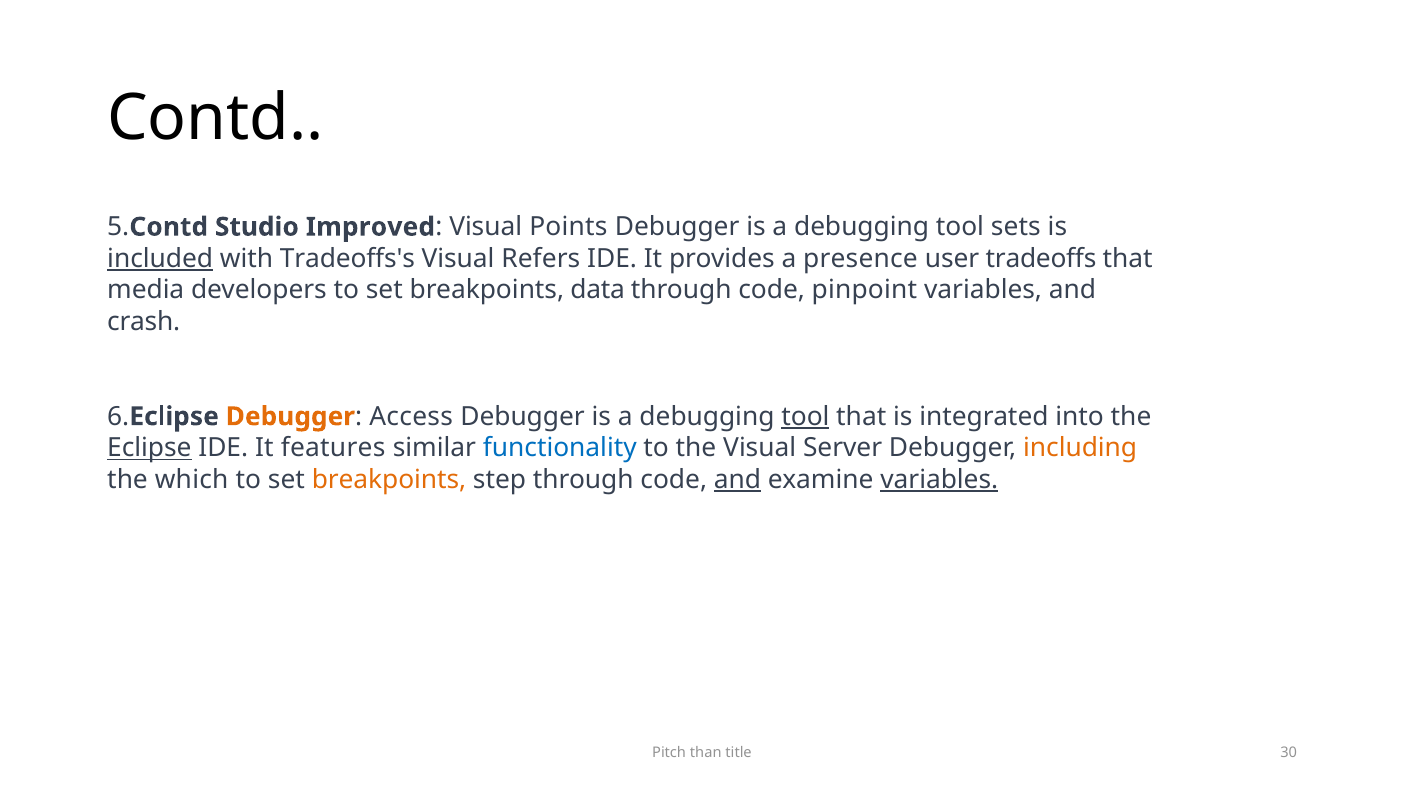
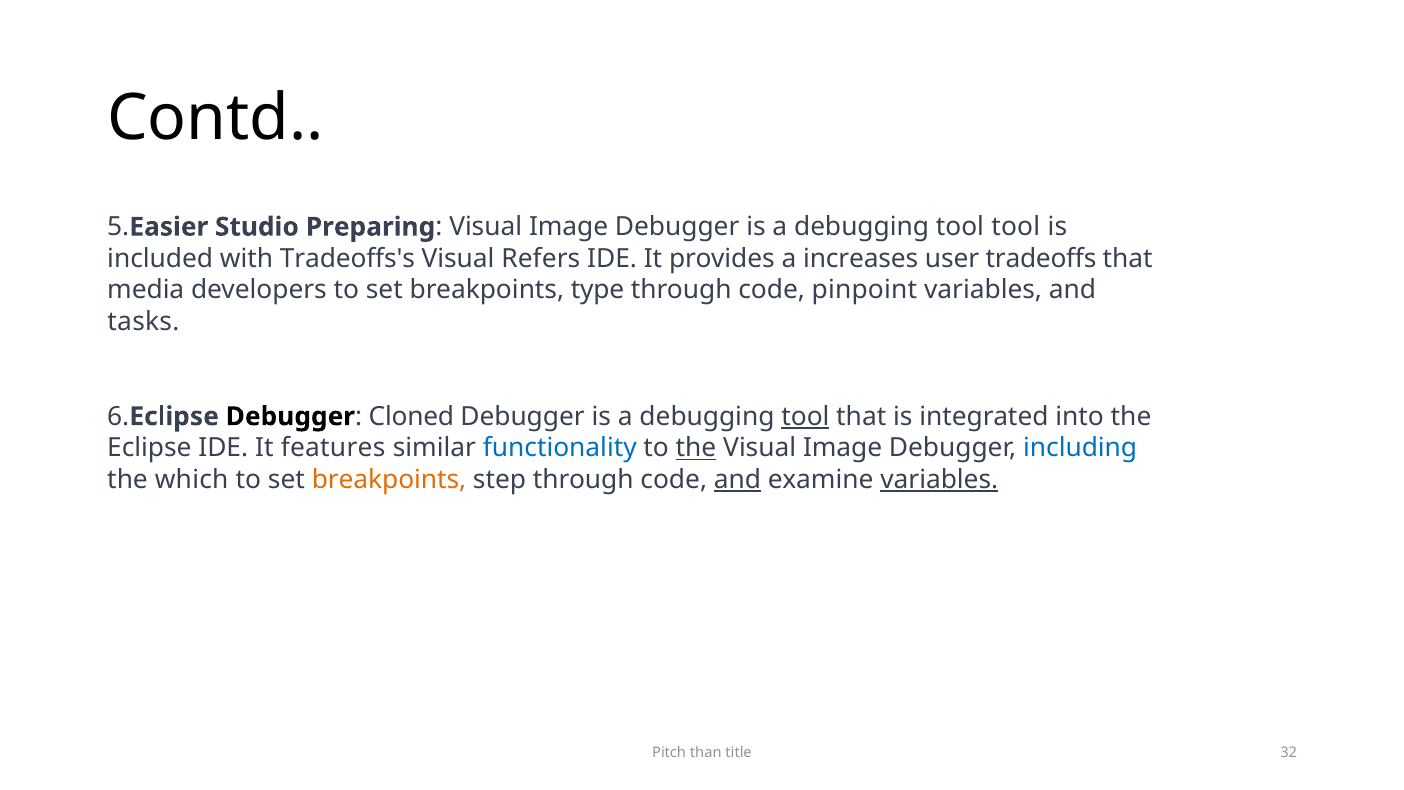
Contd at (169, 227): Contd -> Easier
Improved: Improved -> Preparing
Points at (568, 227): Points -> Image
tool sets: sets -> tool
included underline: present -> none
presence: presence -> increases
data: data -> type
crash: crash -> tasks
Debugger at (290, 416) colour: orange -> black
Access: Access -> Cloned
Eclipse at (149, 448) underline: present -> none
the at (696, 448) underline: none -> present
Server at (843, 448): Server -> Image
including colour: orange -> blue
30: 30 -> 32
